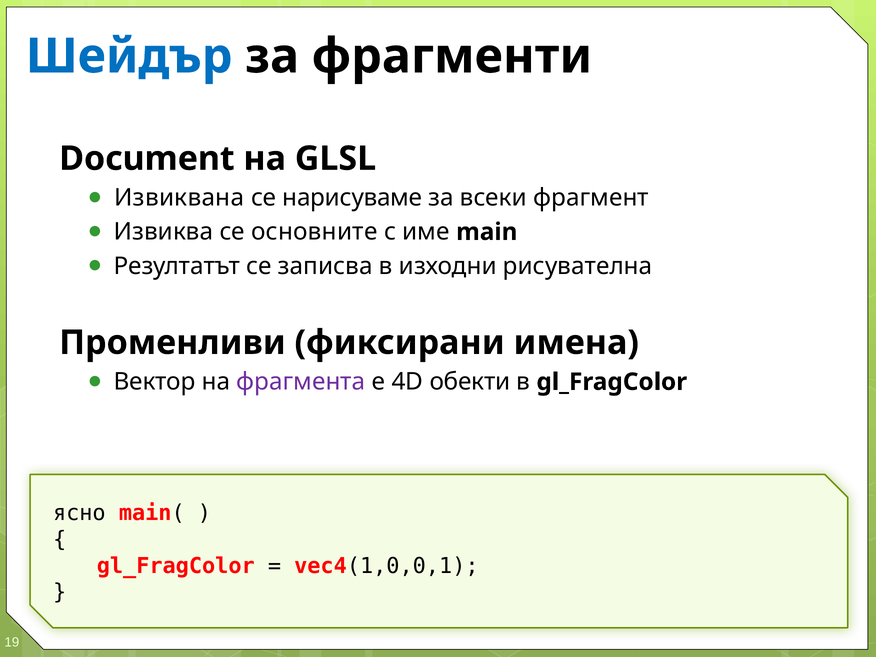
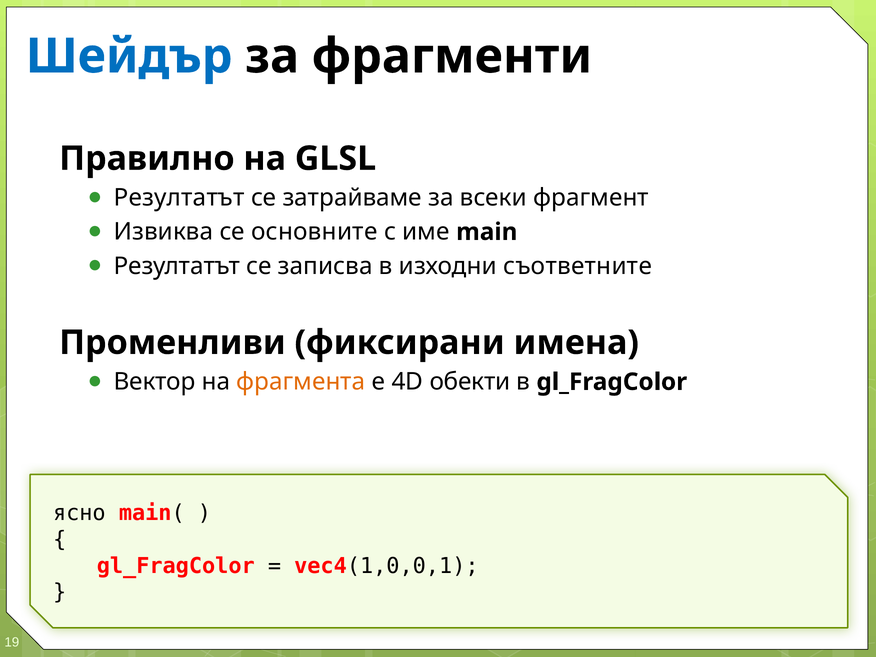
Document: Document -> Правилно
Извиквана at (179, 198): Извиквана -> Резултатът
нарисуваме: нарисуваме -> затрайваме
рисувателна: рисувателна -> съответните
фрагмента colour: purple -> orange
